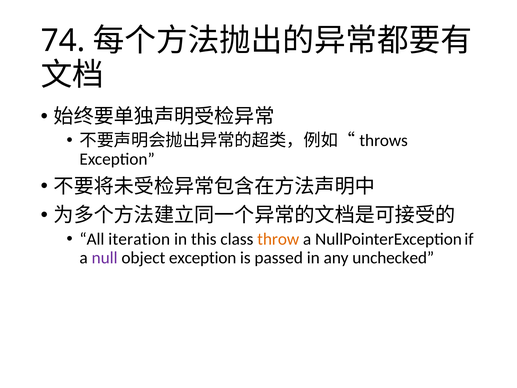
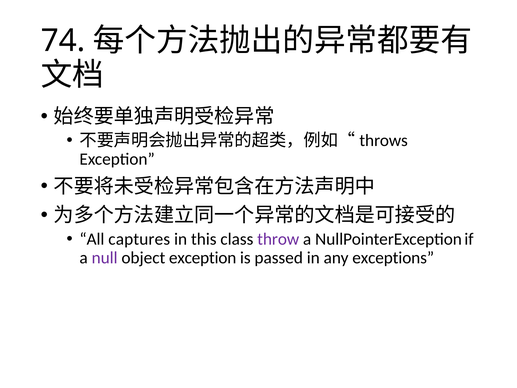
iteration: iteration -> captures
throw colour: orange -> purple
unchecked: unchecked -> exceptions
